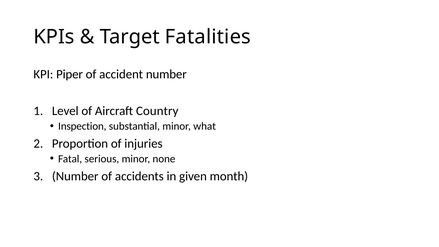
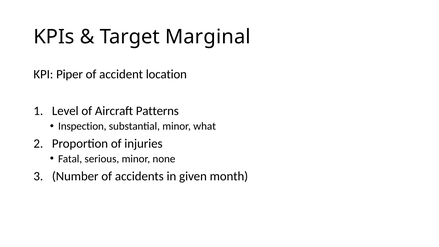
Fatalities: Fatalities -> Marginal
accident number: number -> location
Country: Country -> Patterns
